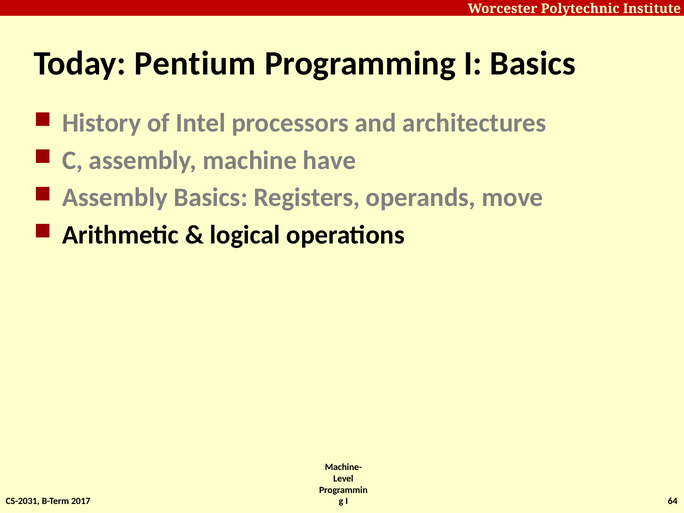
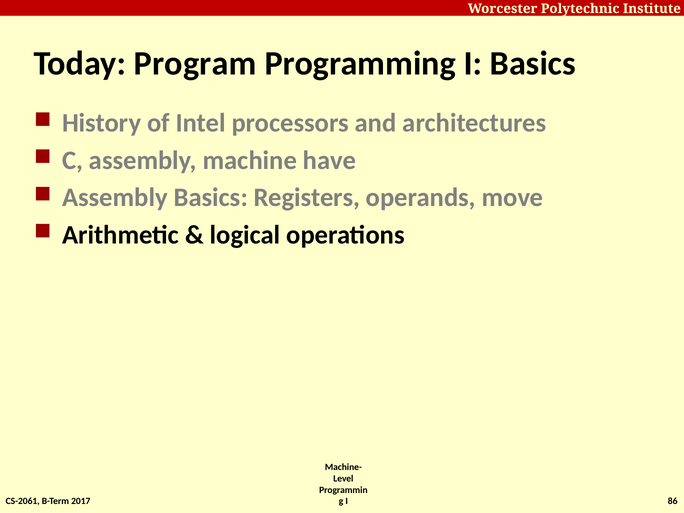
Pentium: Pentium -> Program
CS-2031: CS-2031 -> CS-2061
64: 64 -> 86
